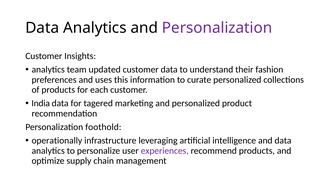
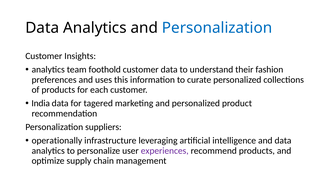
Personalization at (217, 28) colour: purple -> blue
updated: updated -> foothold
foothold: foothold -> suppliers
